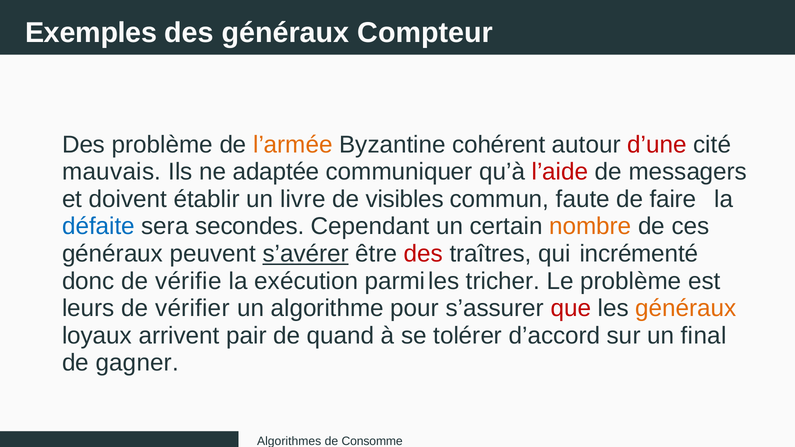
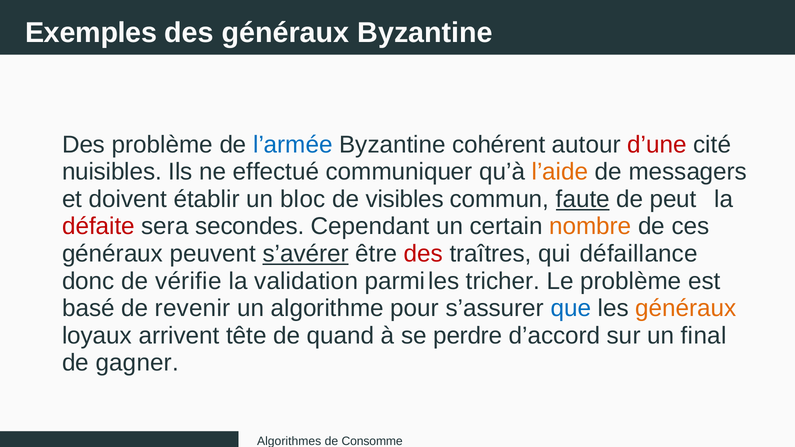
généraux Compteur: Compteur -> Byzantine
l’armée colour: orange -> blue
mauvais: mauvais -> nuisibles
adaptée: adaptée -> effectué
l’aide colour: red -> orange
livre: livre -> bloc
faute underline: none -> present
faire: faire -> peut
défaite colour: blue -> red
incrémenté: incrémenté -> défaillance
exécution: exécution -> validation
leurs: leurs -> basé
vérifier: vérifier -> revenir
que colour: red -> blue
pair: pair -> tête
tolérer: tolérer -> perdre
